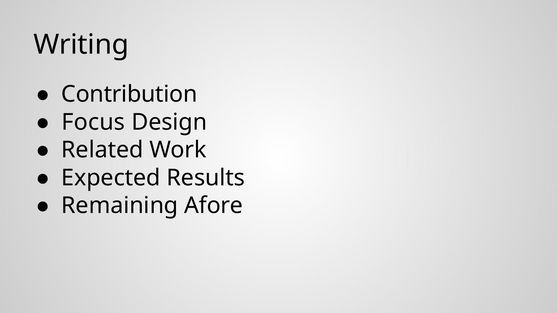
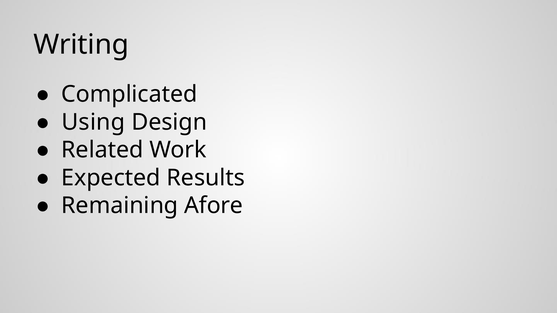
Contribution: Contribution -> Complicated
Focus: Focus -> Using
